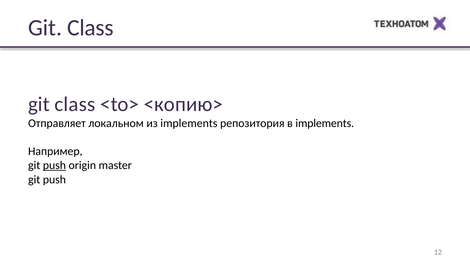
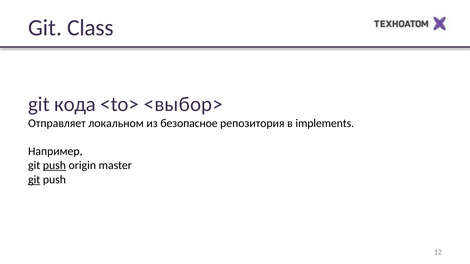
class at (75, 104): class -> кода
<копию>: <копию> -> <выбор>
из implements: implements -> безопасное
git at (34, 180) underline: none -> present
